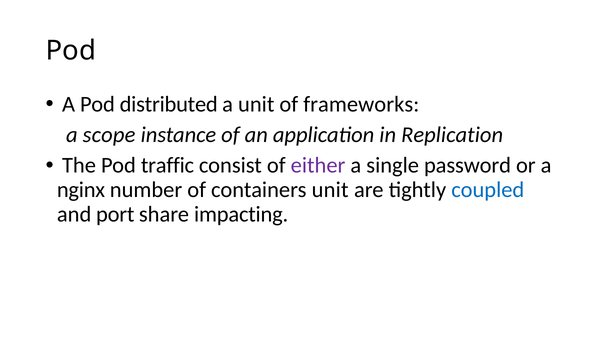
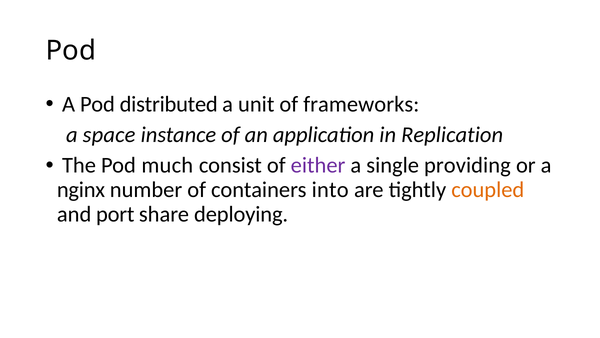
scope: scope -> space
traffic: traffic -> much
password: password -> providing
containers unit: unit -> into
coupled colour: blue -> orange
impacting: impacting -> deploying
